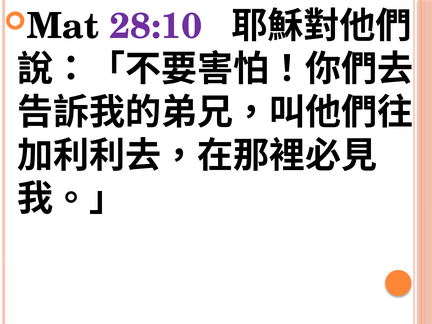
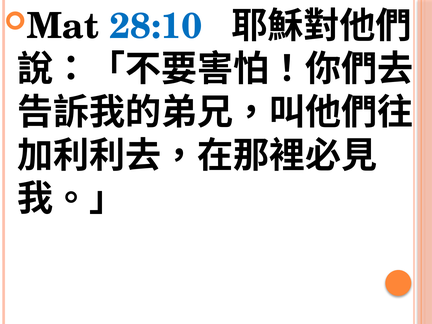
28:10 colour: purple -> blue
